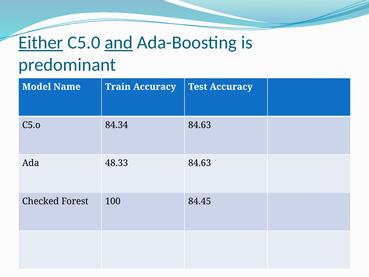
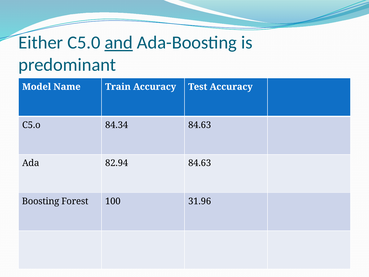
Either underline: present -> none
48.33: 48.33 -> 82.94
Checked: Checked -> Boosting
84.45: 84.45 -> 31.96
